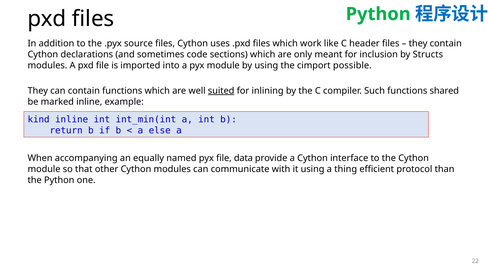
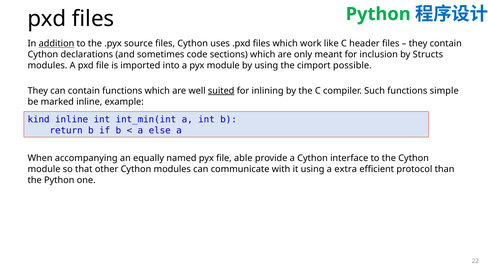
addition underline: none -> present
shared: shared -> simple
data: data -> able
thing: thing -> extra
